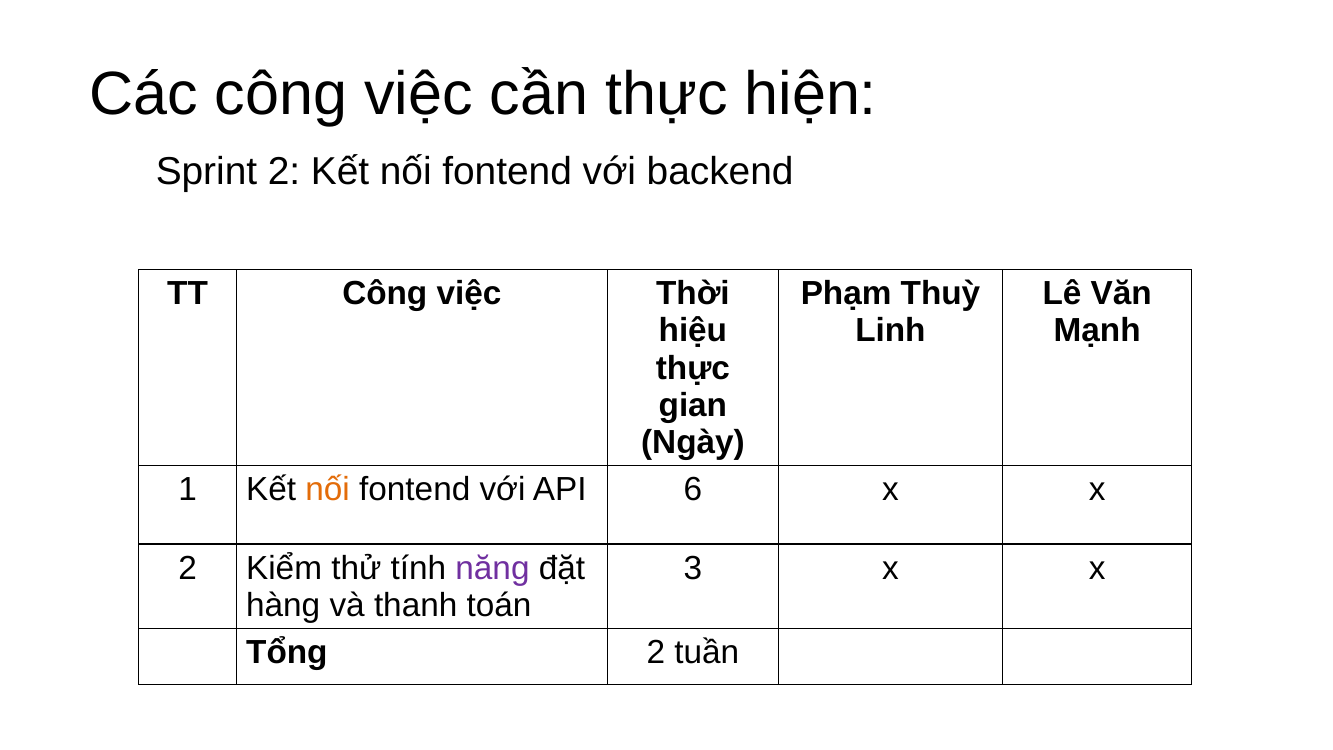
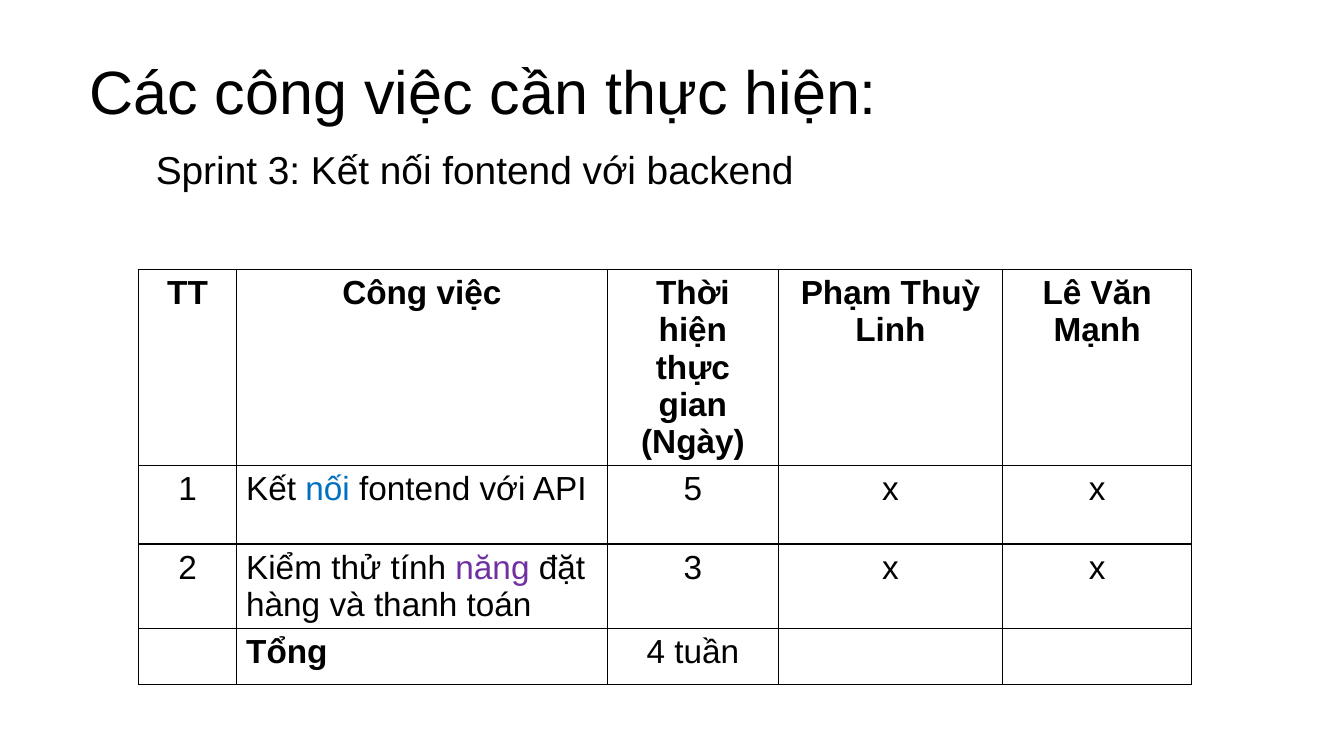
Sprint 2: 2 -> 3
hiệu at (693, 331): hiệu -> hiện
nối at (328, 490) colour: orange -> blue
6: 6 -> 5
Tổng 2: 2 -> 4
